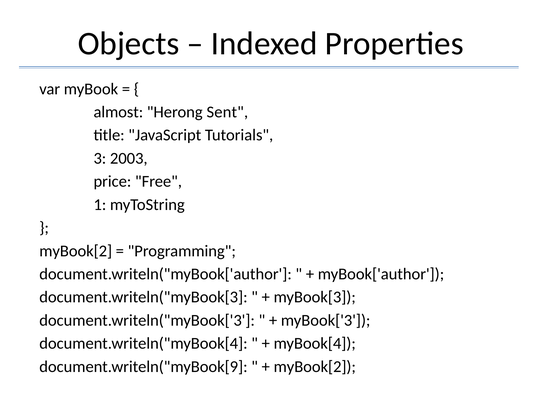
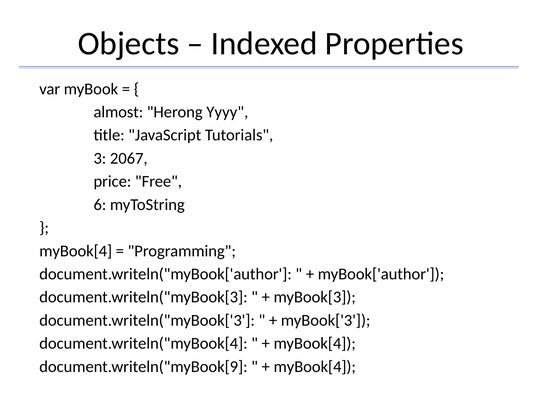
Sent: Sent -> Yyyy
2003: 2003 -> 2067
1: 1 -> 6
myBook[2 at (76, 251): myBook[2 -> myBook[4
myBook[2 at (315, 367): myBook[2 -> myBook[4
